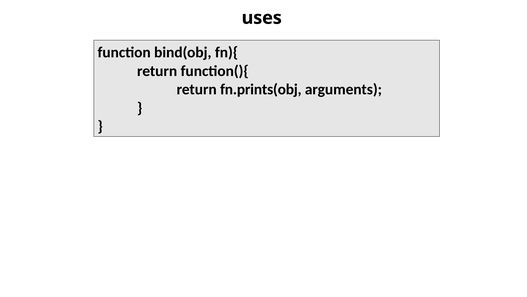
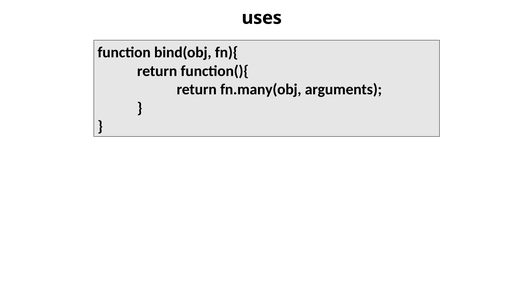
fn.prints(obj: fn.prints(obj -> fn.many(obj
